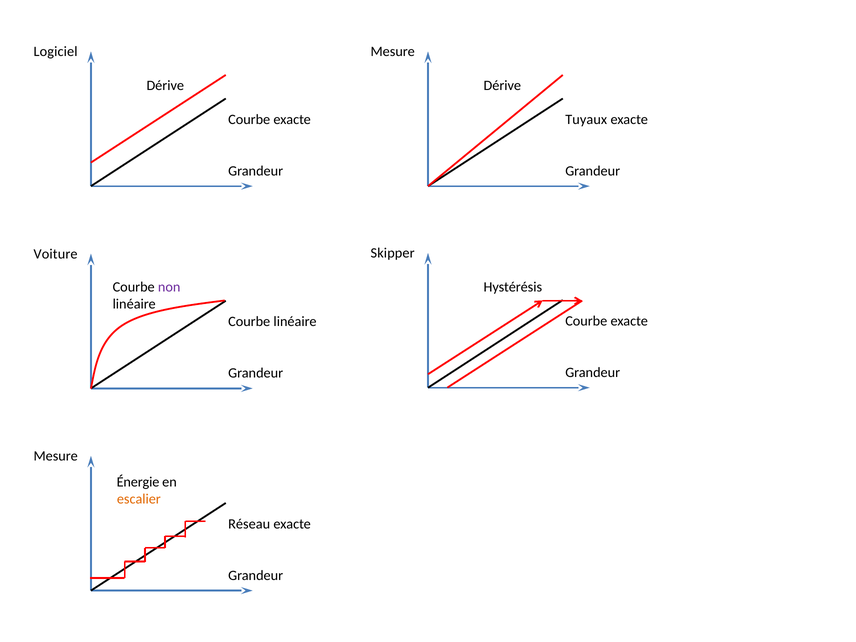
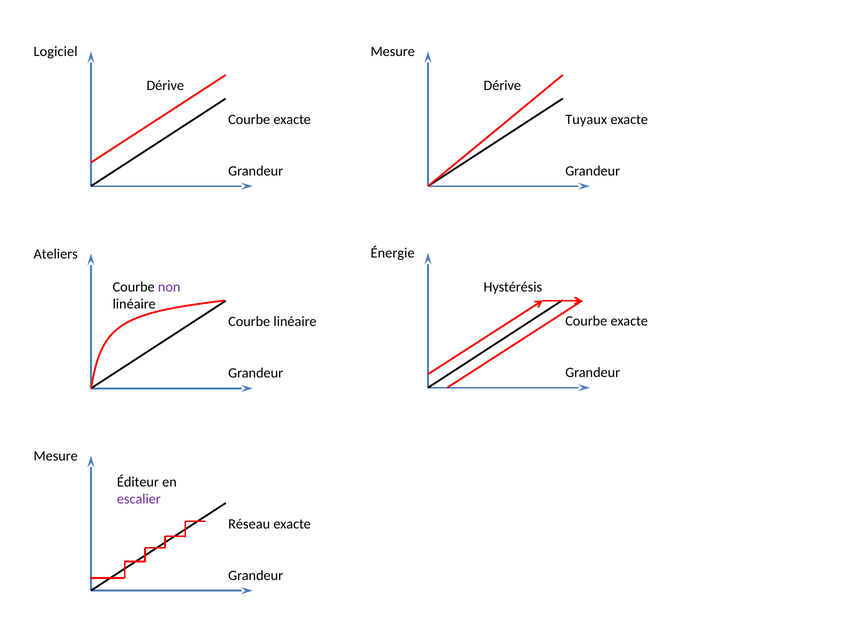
Skipper: Skipper -> Énergie
Voiture: Voiture -> Ateliers
Énergie: Énergie -> Éditeur
escalier colour: orange -> purple
